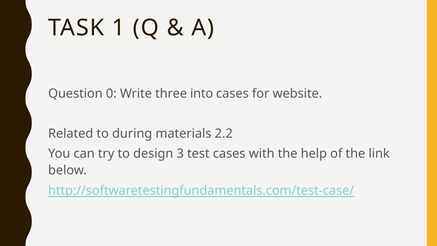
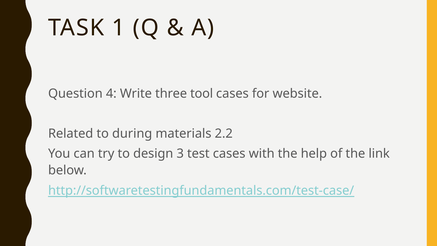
0: 0 -> 4
into: into -> tool
